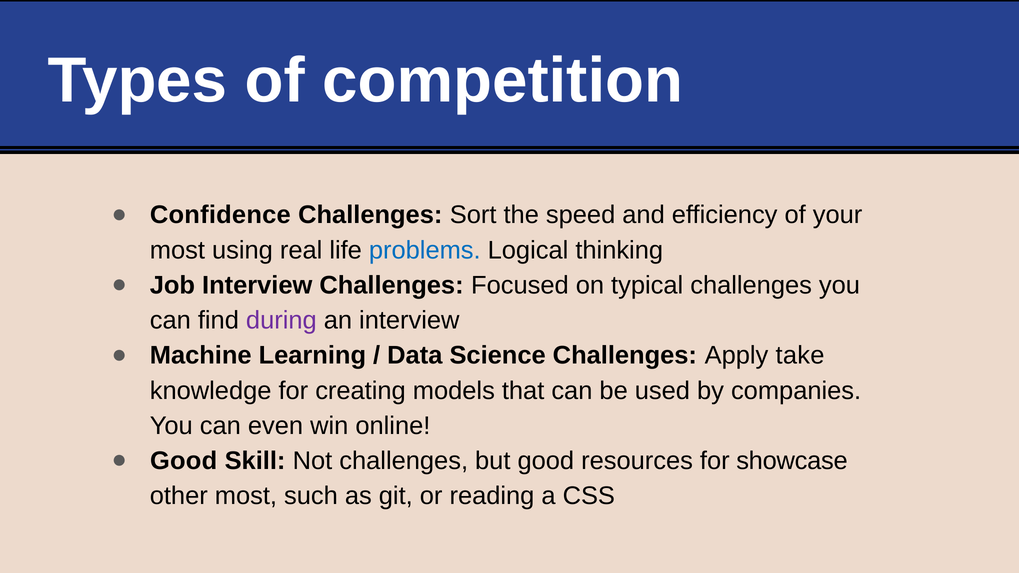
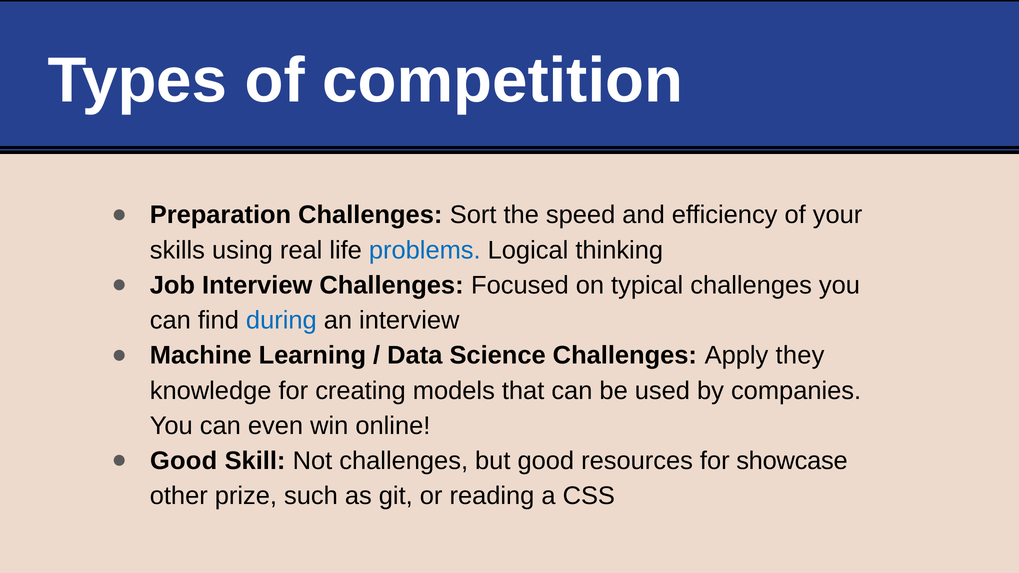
Confidence: Confidence -> Preparation
most at (177, 250): most -> skills
during colour: purple -> blue
take: take -> they
other most: most -> prize
